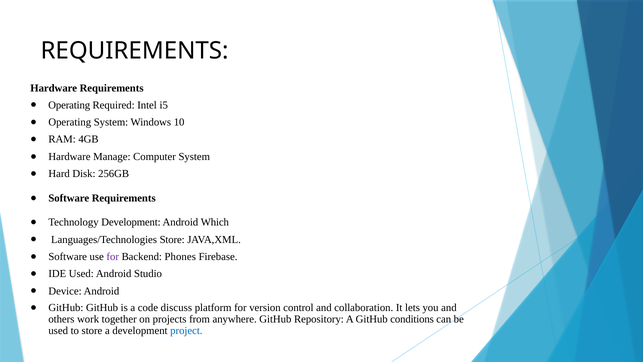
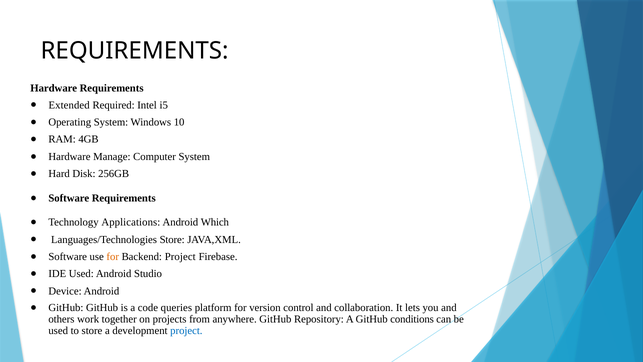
Operating at (69, 105): Operating -> Extended
Technology Development: Development -> Applications
for at (113, 256) colour: purple -> orange
Backend Phones: Phones -> Project
discuss: discuss -> queries
